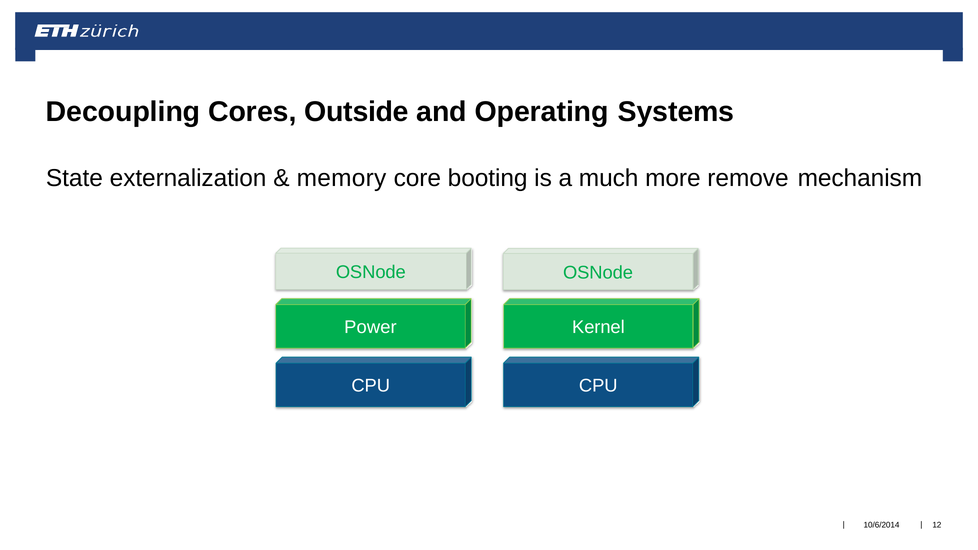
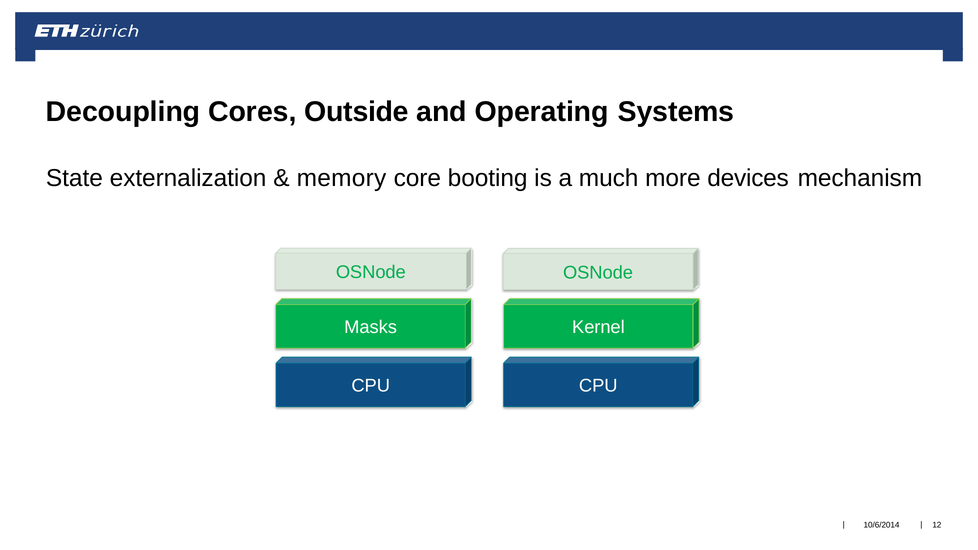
remove: remove -> devices
Power: Power -> Masks
